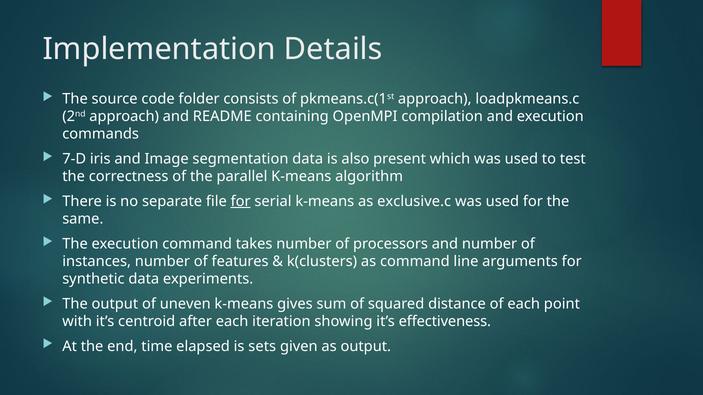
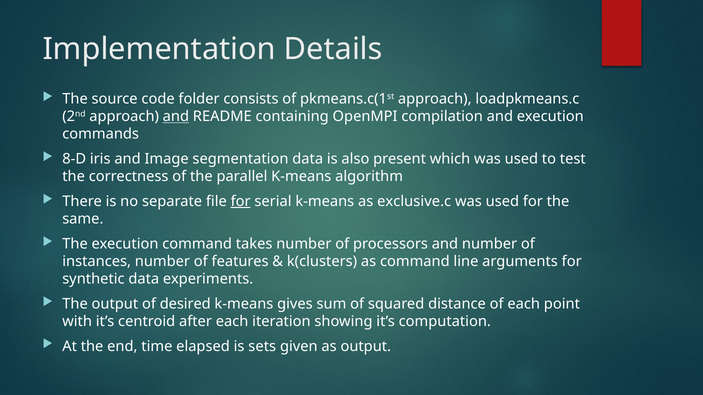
and at (176, 117) underline: none -> present
7-D: 7-D -> 8-D
uneven: uneven -> desired
effectiveness: effectiveness -> computation
